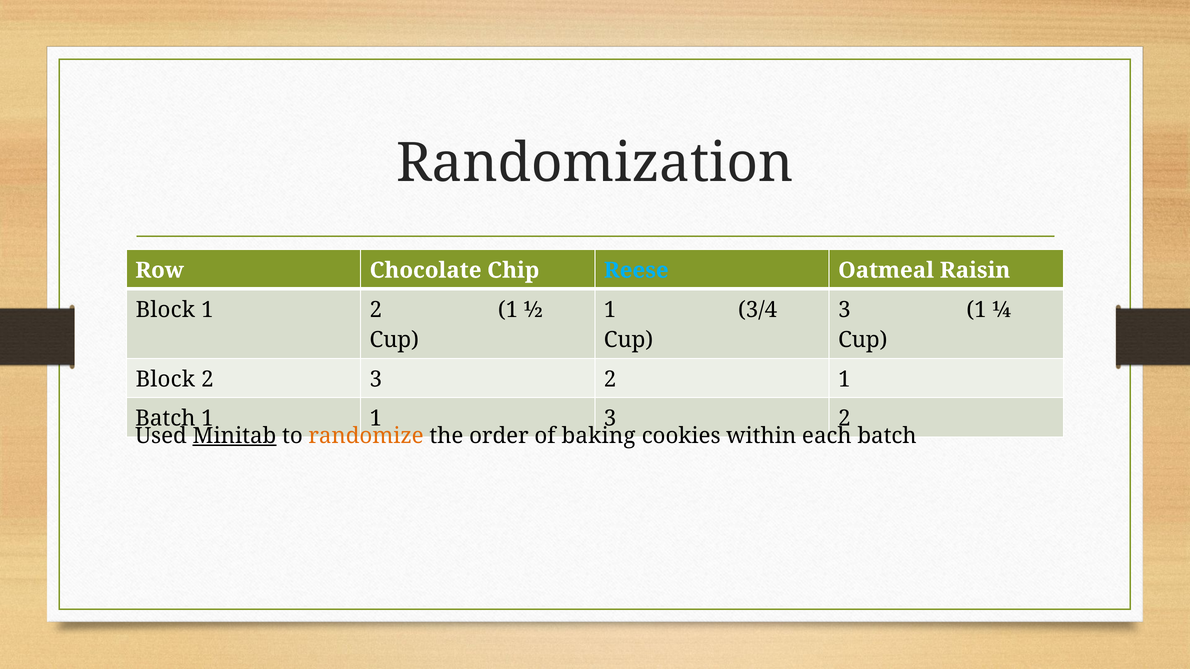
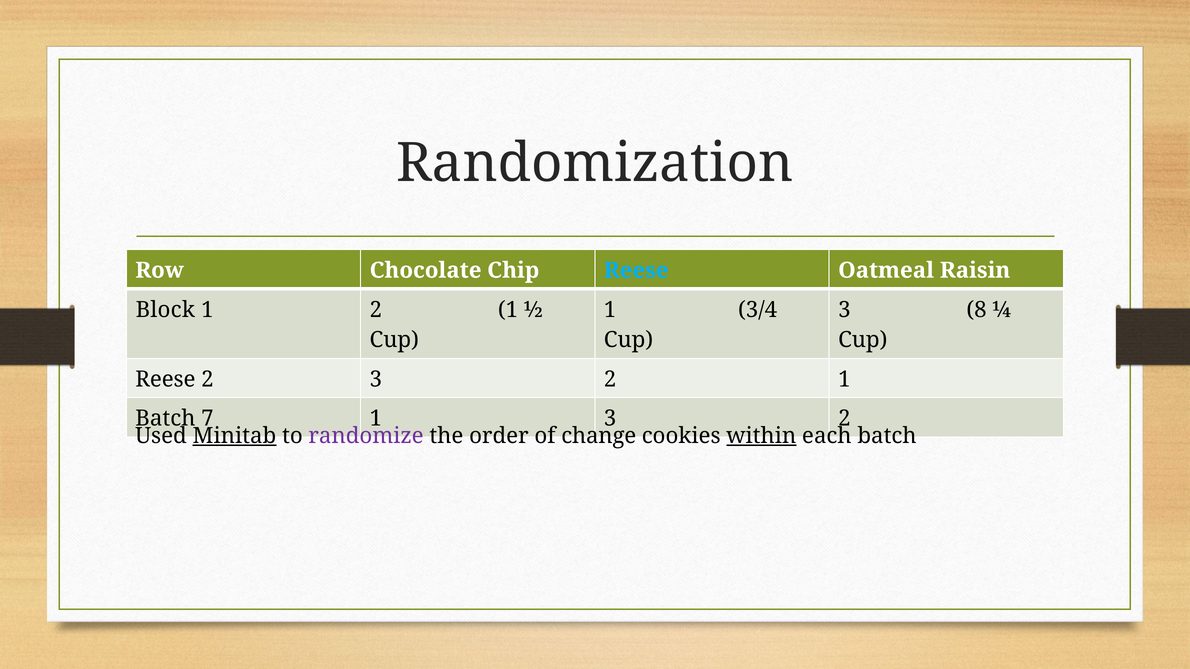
3 1: 1 -> 8
Block at (165, 379): Block -> Reese
Batch 1: 1 -> 7
randomize colour: orange -> purple
baking: baking -> change
within underline: none -> present
